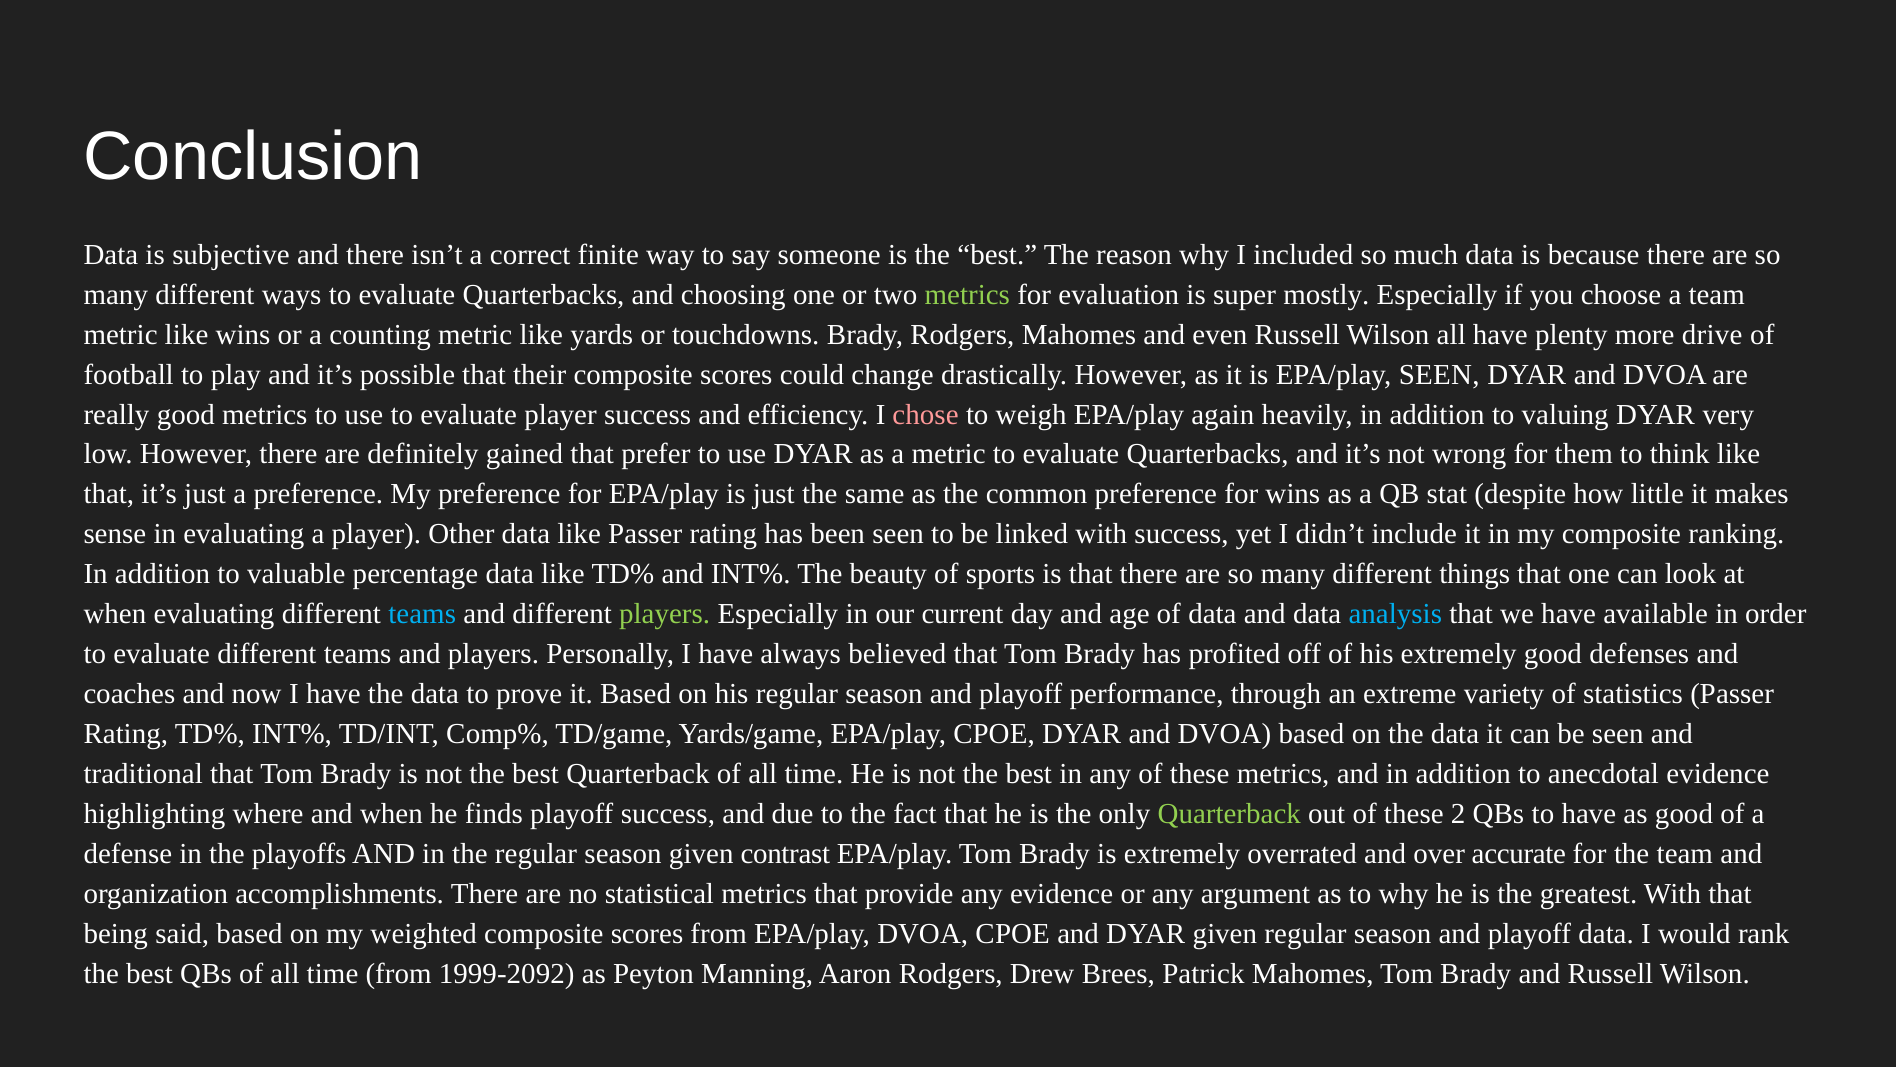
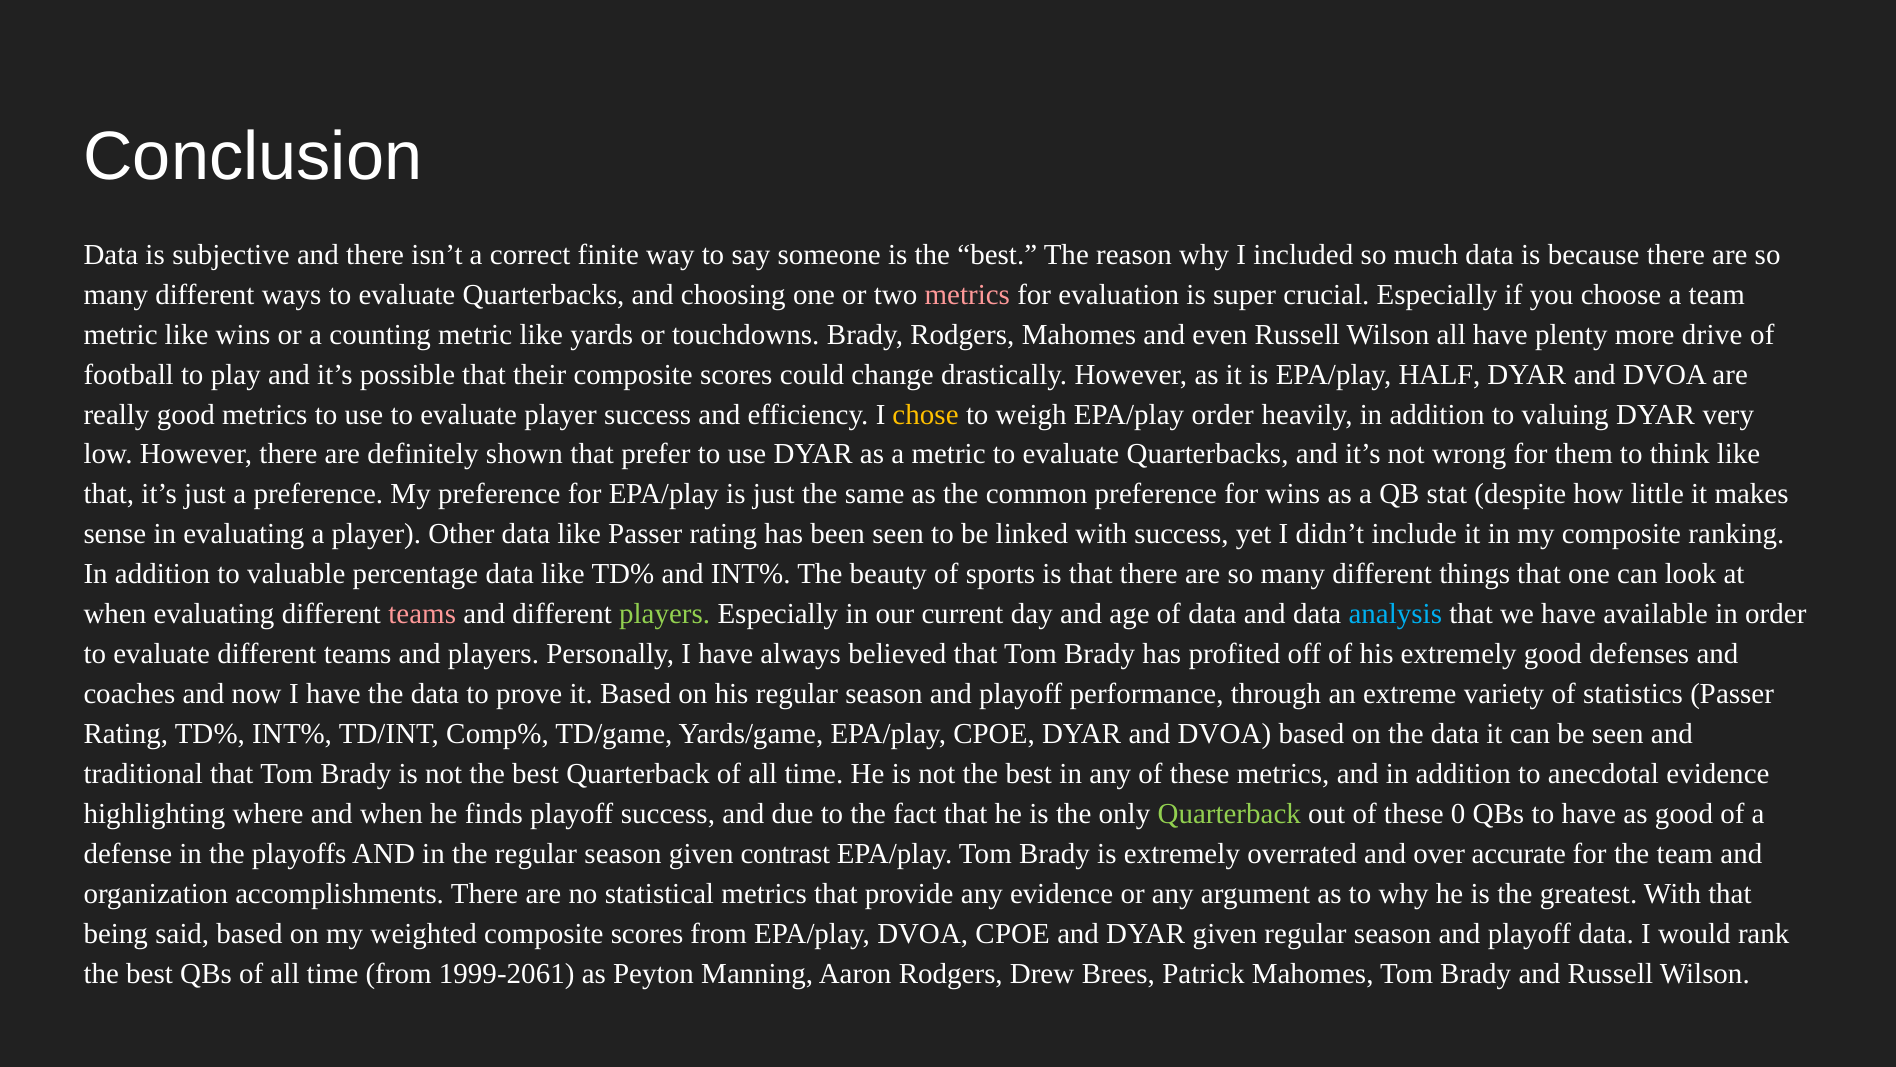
metrics at (967, 294) colour: light green -> pink
mostly: mostly -> crucial
EPA/play SEEN: SEEN -> HALF
chose colour: pink -> yellow
EPA/play again: again -> order
gained: gained -> shown
teams at (422, 614) colour: light blue -> pink
2: 2 -> 0
1999-2092: 1999-2092 -> 1999-2061
